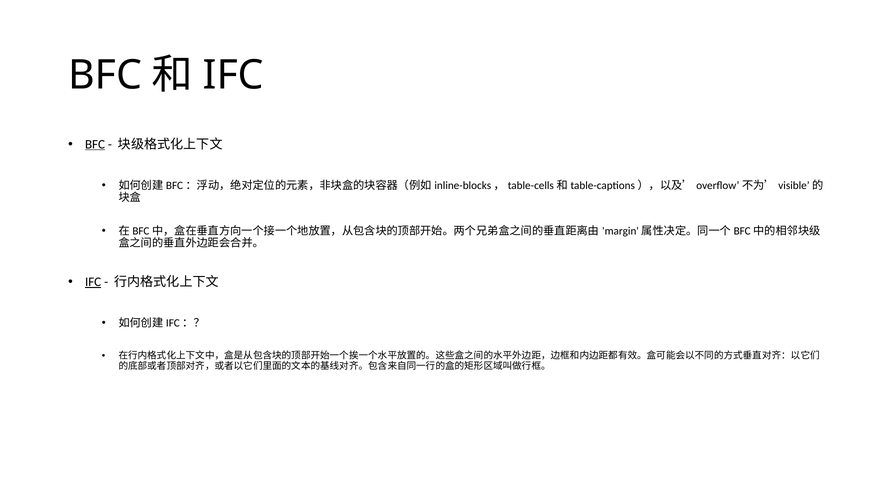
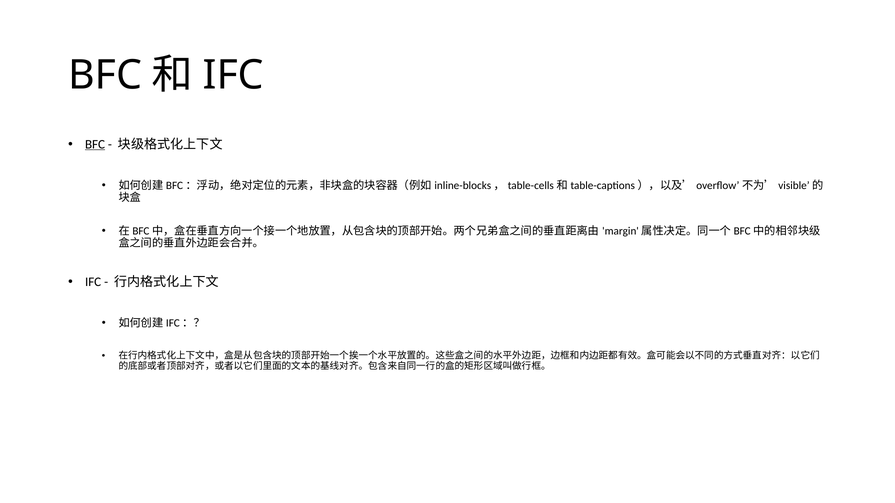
IFC at (93, 282) underline: present -> none
